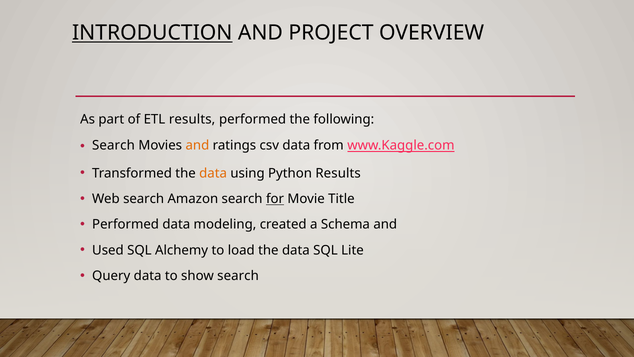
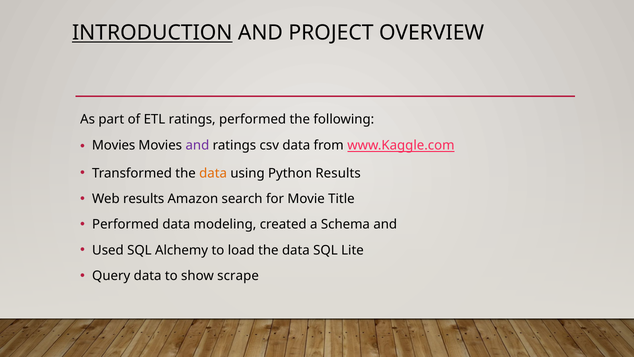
ETL results: results -> ratings
Search at (113, 145): Search -> Movies
and at (197, 145) colour: orange -> purple
Web search: search -> results
for underline: present -> none
show search: search -> scrape
